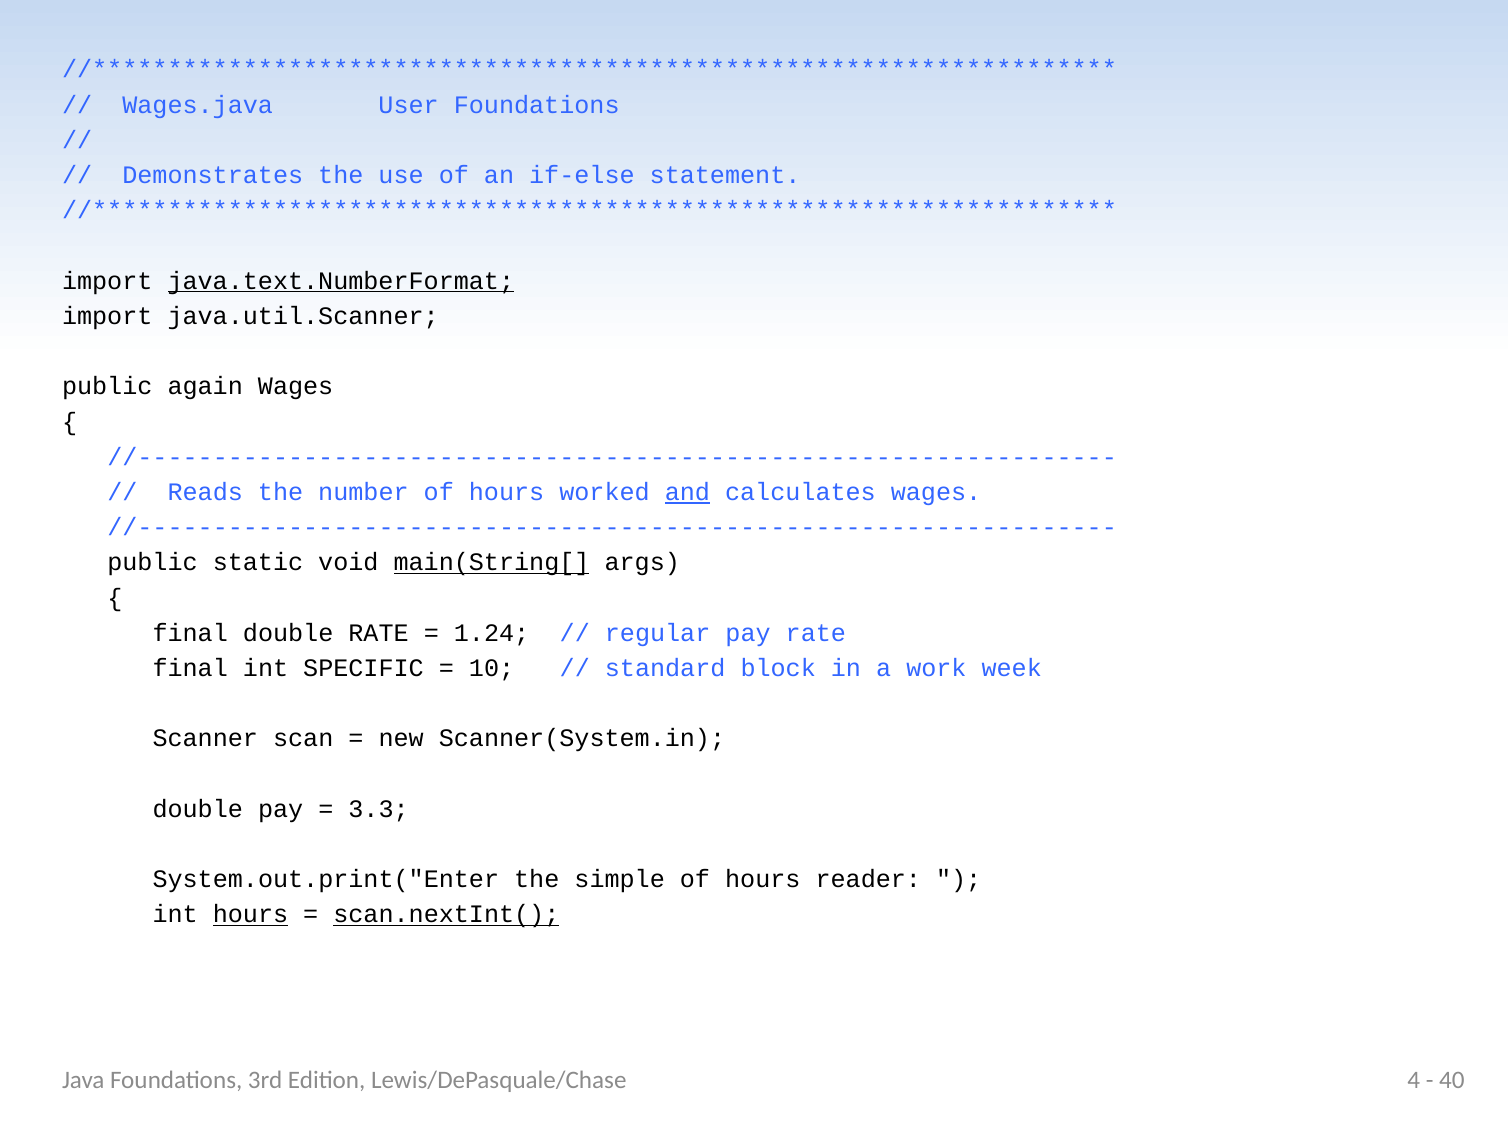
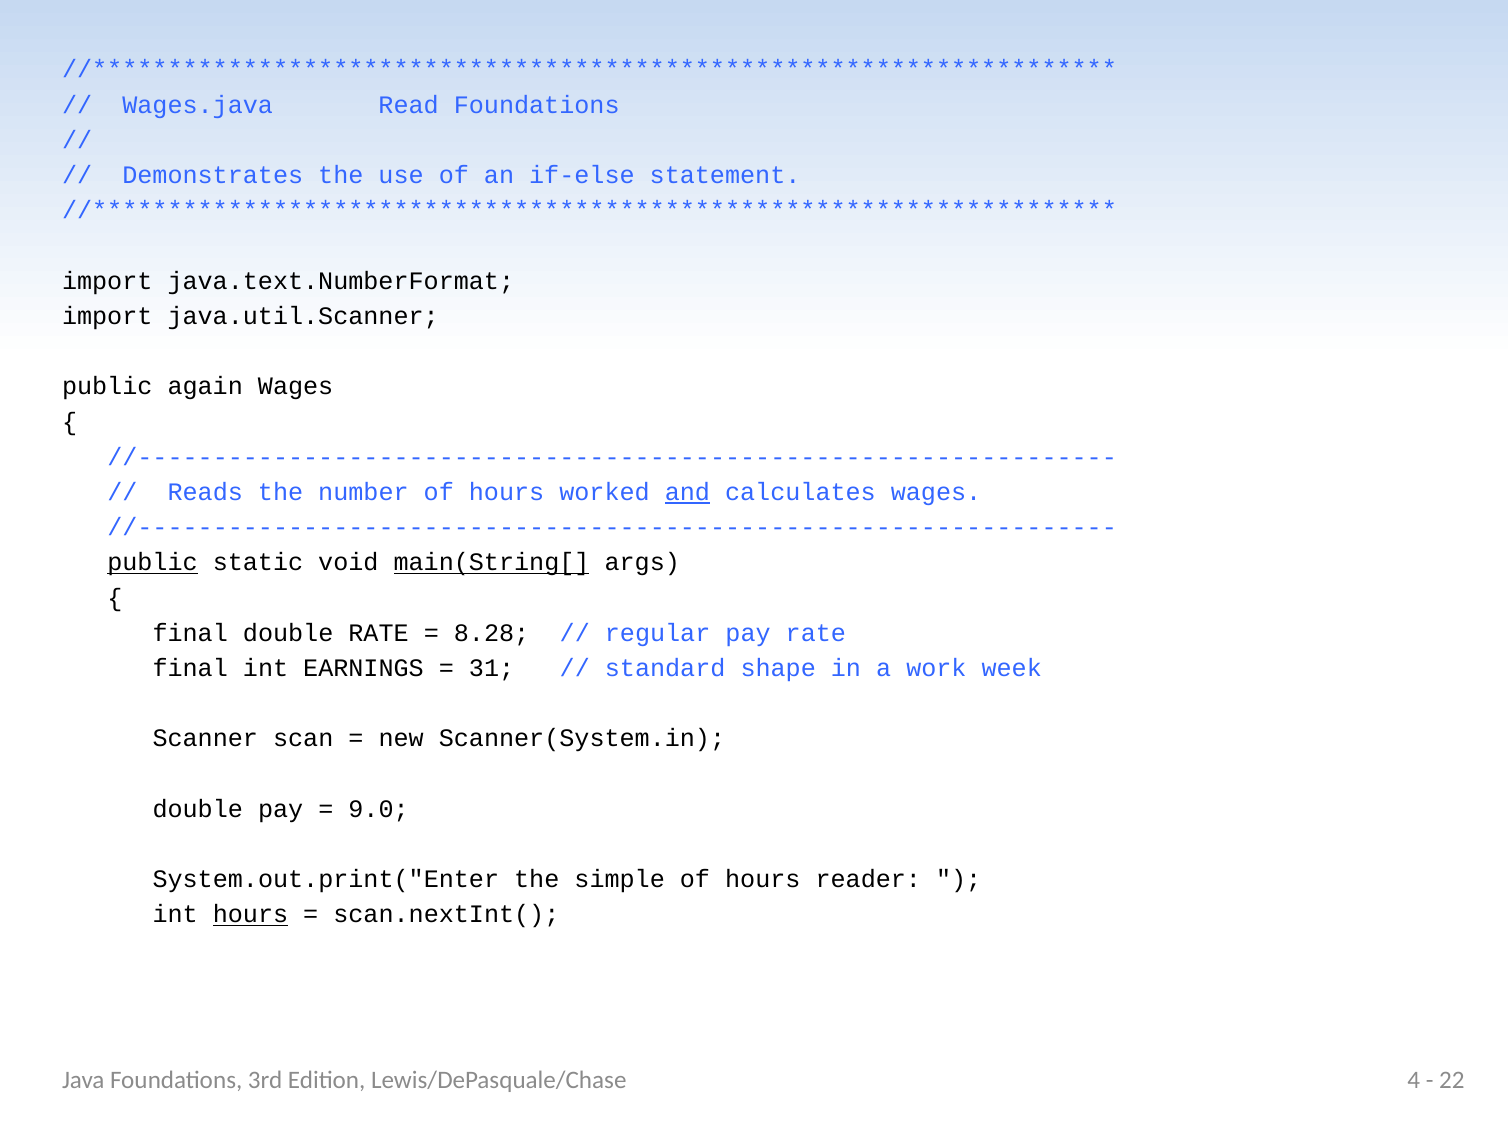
User: User -> Read
java.text.NumberFormat underline: present -> none
public at (152, 563) underline: none -> present
1.24: 1.24 -> 8.28
SPECIFIC: SPECIFIC -> EARNINGS
10: 10 -> 31
block: block -> shape
3.3: 3.3 -> 9.0
scan.nextInt( underline: present -> none
40: 40 -> 22
